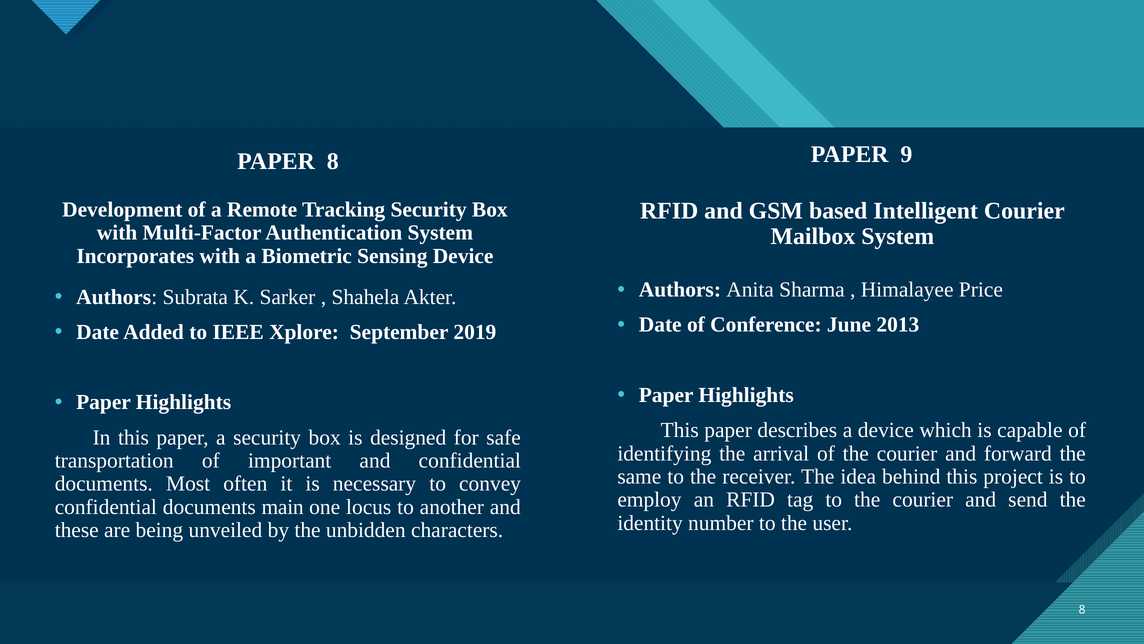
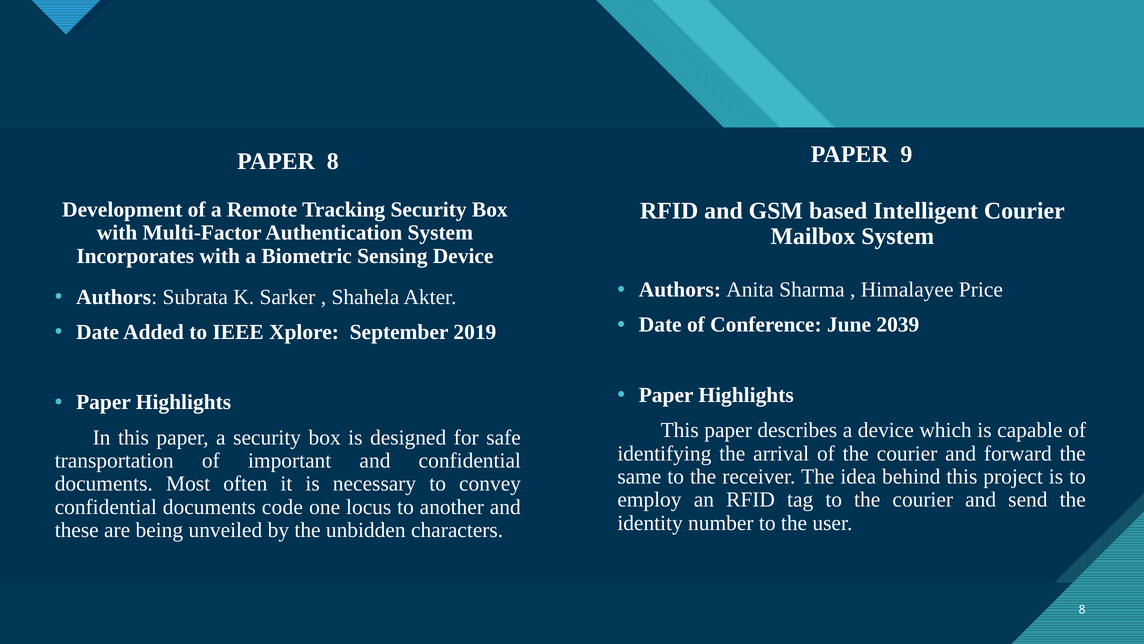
2013: 2013 -> 2039
main: main -> code
